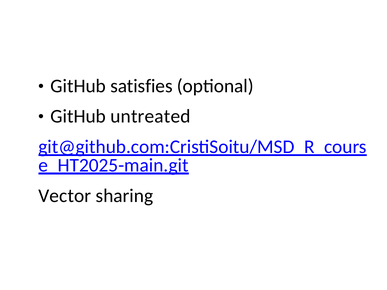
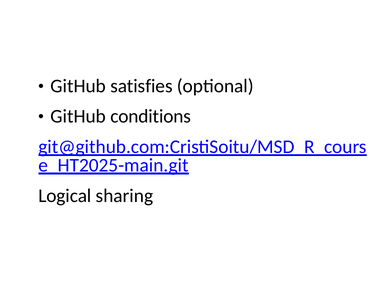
untreated: untreated -> conditions
Vector: Vector -> Logical
